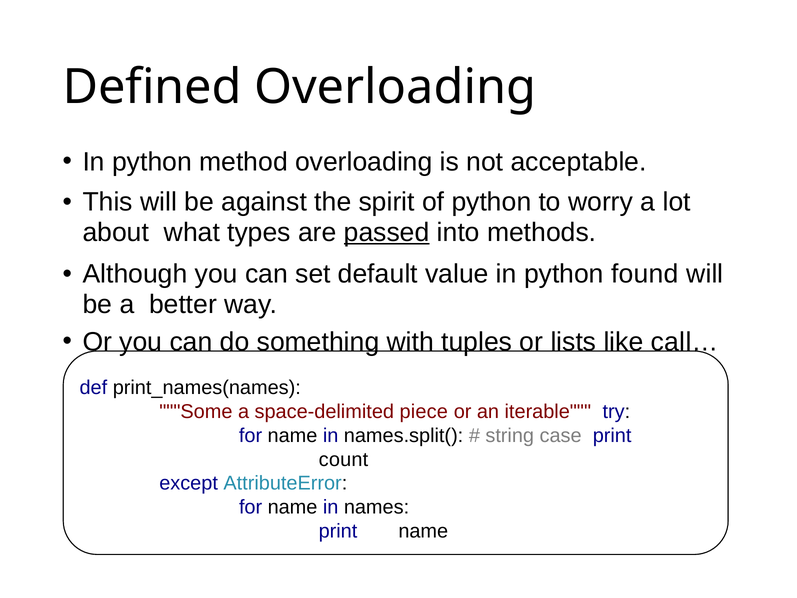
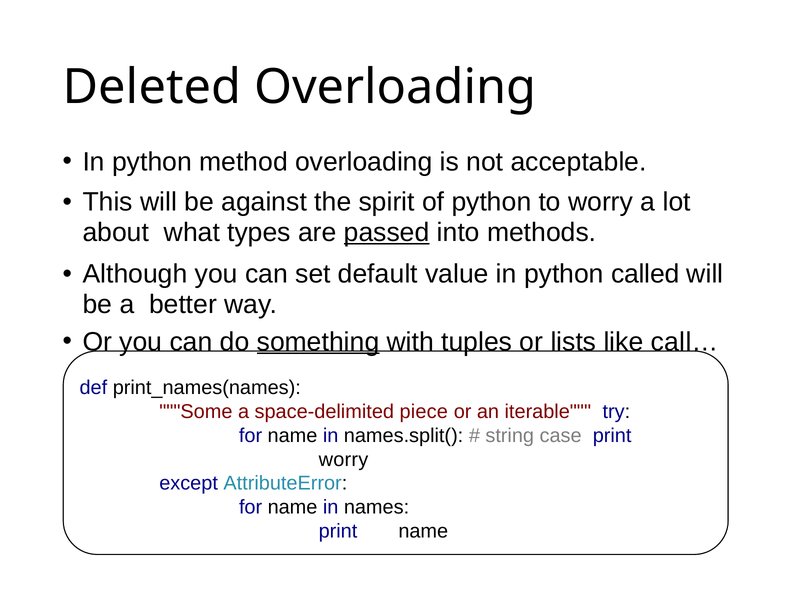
Defined: Defined -> Deleted
found: found -> called
something underline: none -> present
count at (343, 459): count -> worry
